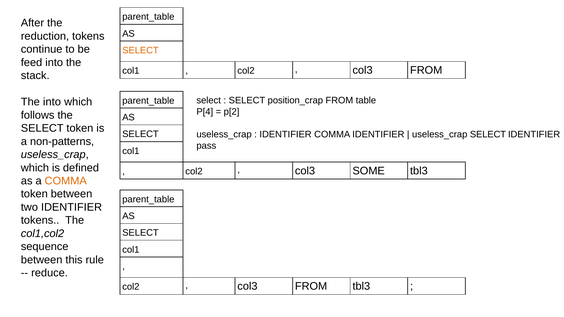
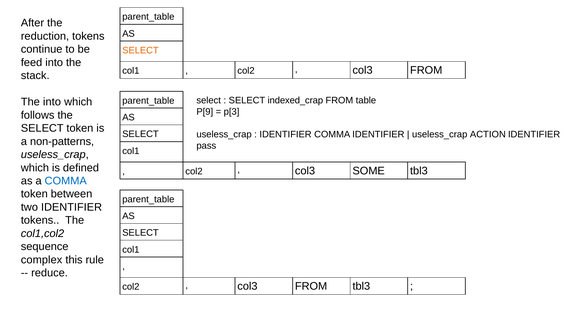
position_crap: position_crap -> indexed_crap
P[4: P[4 -> P[9
p[2: p[2 -> p[3
useless_crap SELECT: SELECT -> ACTION
COMMA at (66, 181) colour: orange -> blue
between at (42, 260): between -> complex
